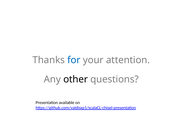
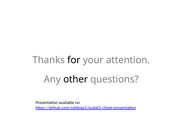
for colour: blue -> black
